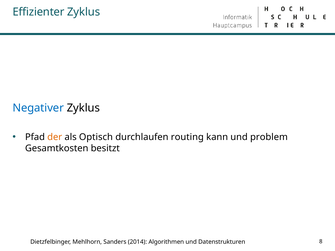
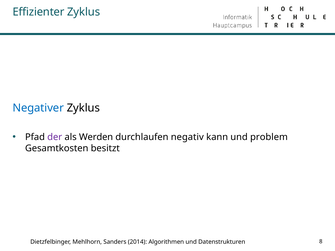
der colour: orange -> purple
Optisch: Optisch -> Werden
routing: routing -> negativ
